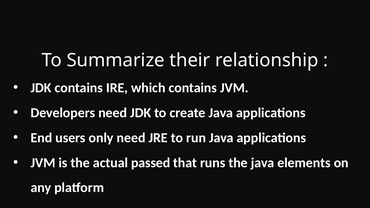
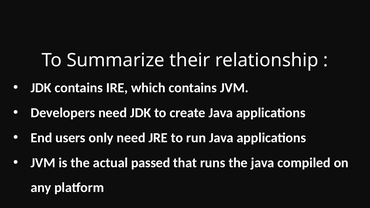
elements: elements -> compiled
